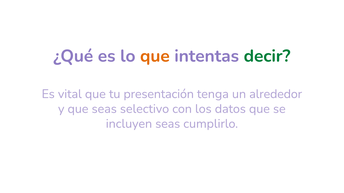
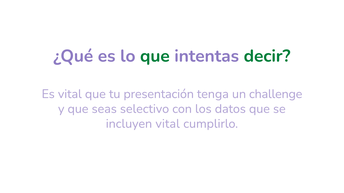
que at (155, 56) colour: orange -> green
alrededor: alrededor -> challenge
incluyen seas: seas -> vital
